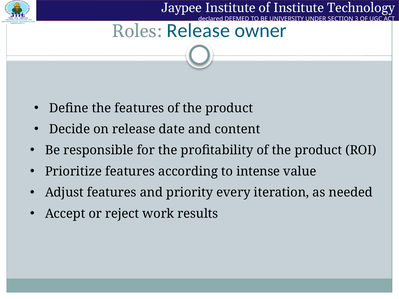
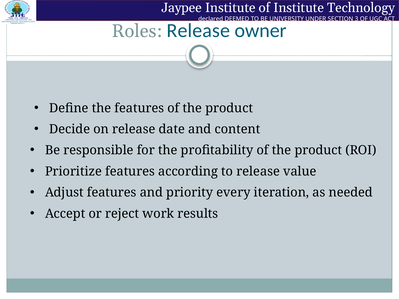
to intense: intense -> release
